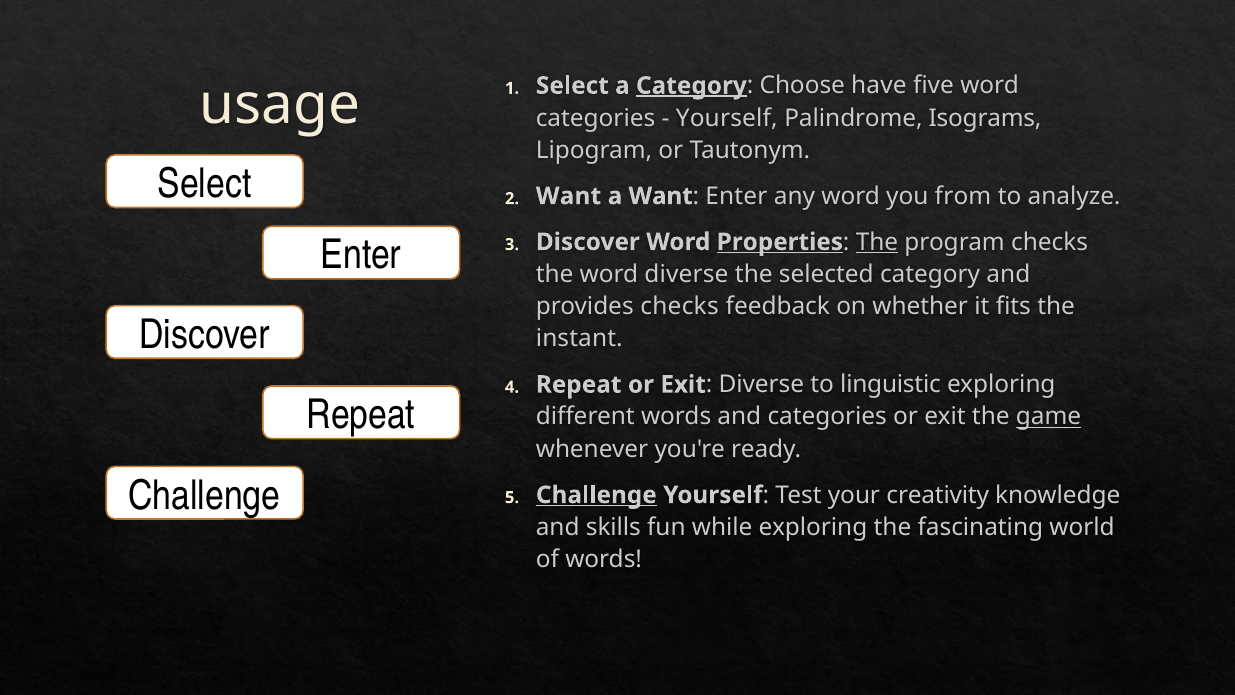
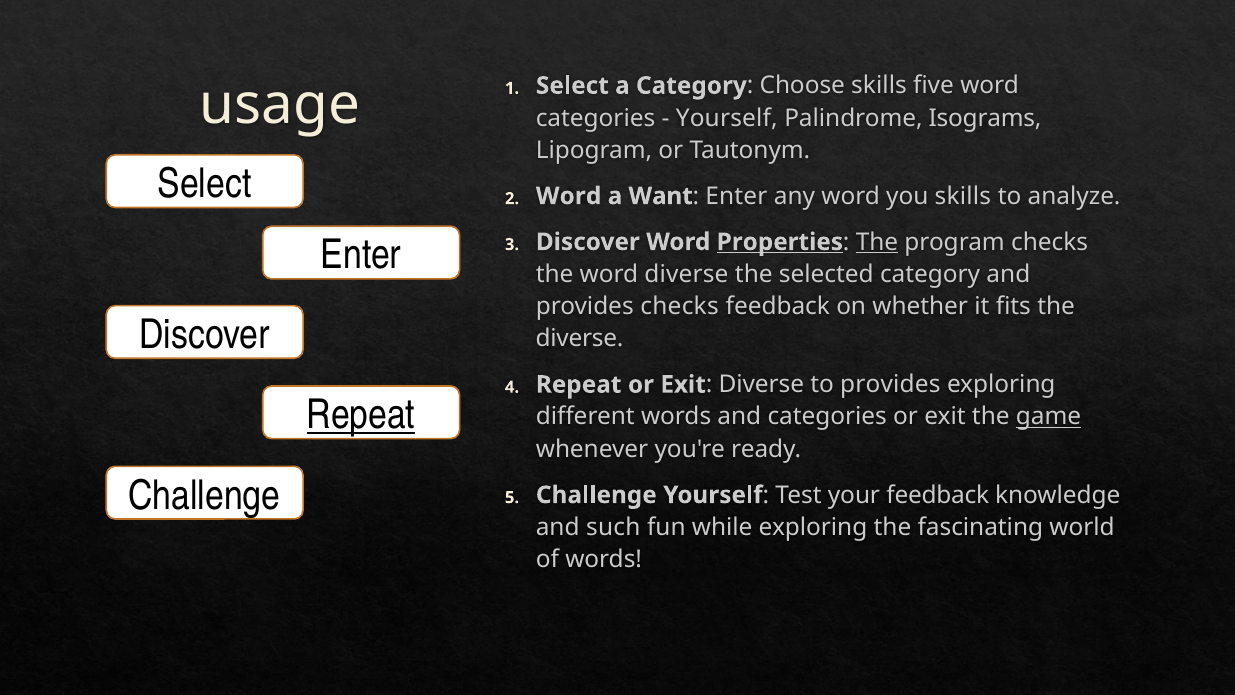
Category at (691, 86) underline: present -> none
Choose have: have -> skills
Want at (569, 196): Want -> Word
you from: from -> skills
instant at (579, 339): instant -> diverse
to linguistic: linguistic -> provides
Repeat at (361, 415) underline: none -> present
Challenge at (596, 495) underline: present -> none
your creativity: creativity -> feedback
skills: skills -> such
